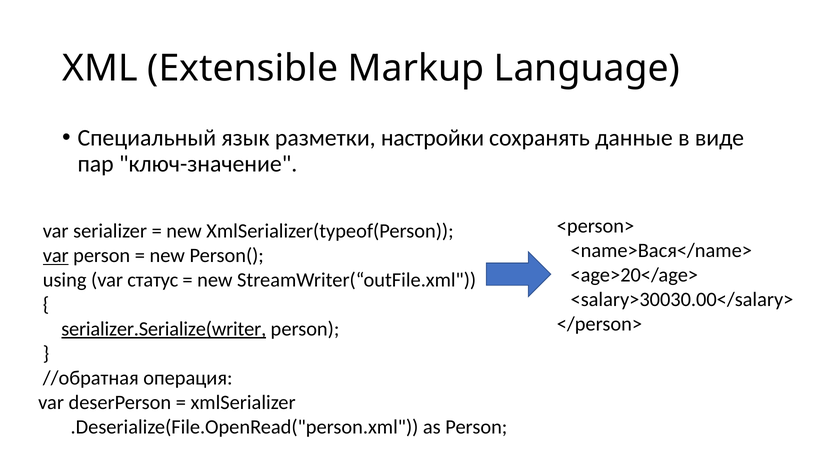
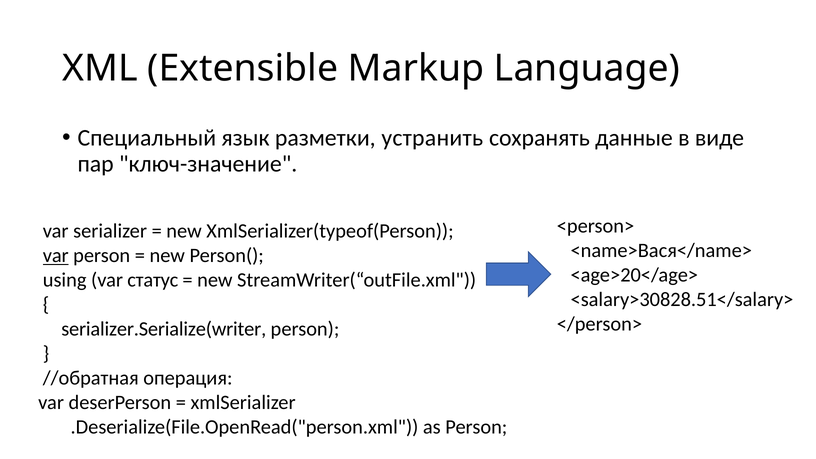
настройки: настройки -> устранить
<salary>30030.00</salary>: <salary>30030.00</salary> -> <salary>30828.51</salary>
serializer.Serialize(writer underline: present -> none
